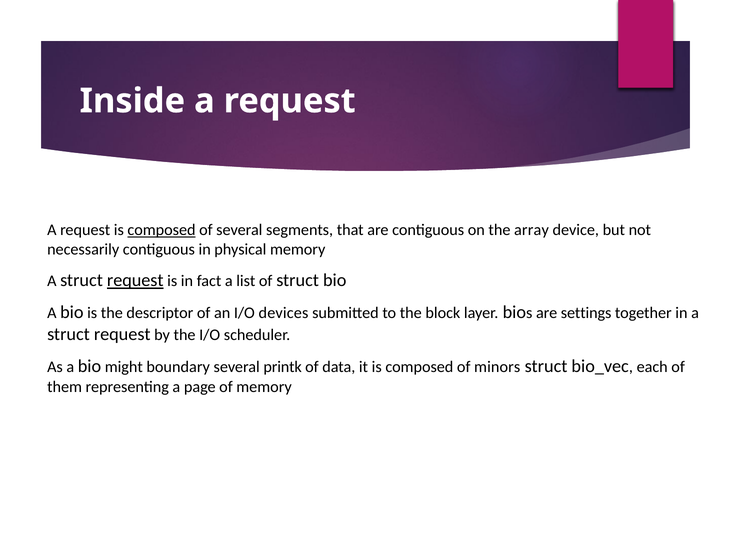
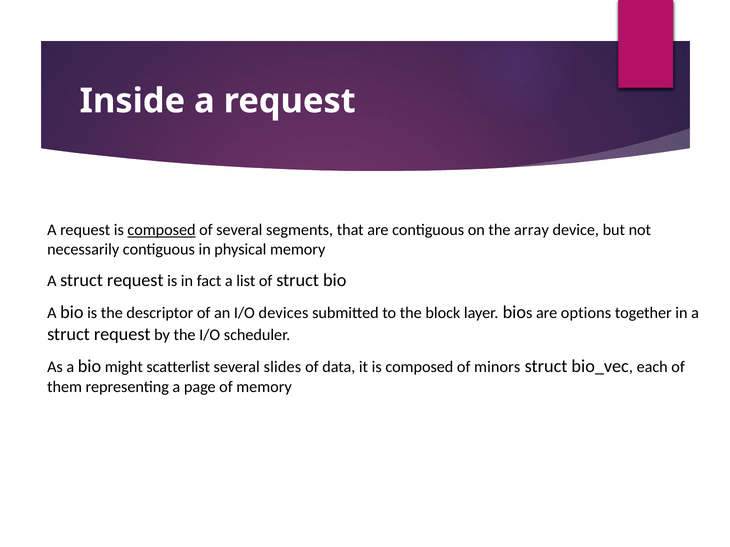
request at (135, 281) underline: present -> none
settings: settings -> options
boundary: boundary -> scatterlist
printk: printk -> slides
